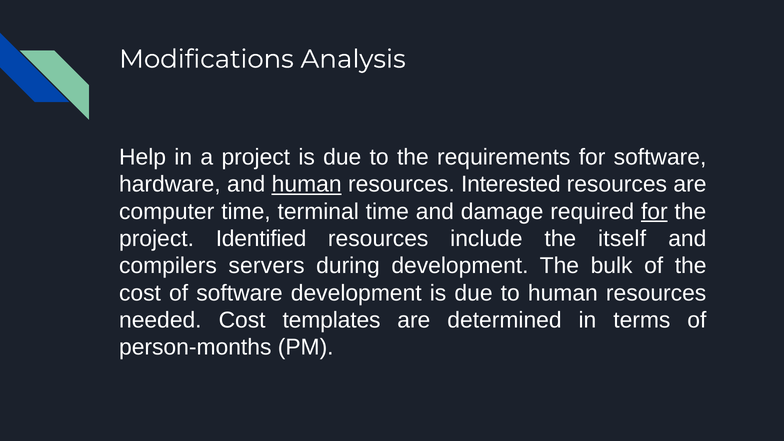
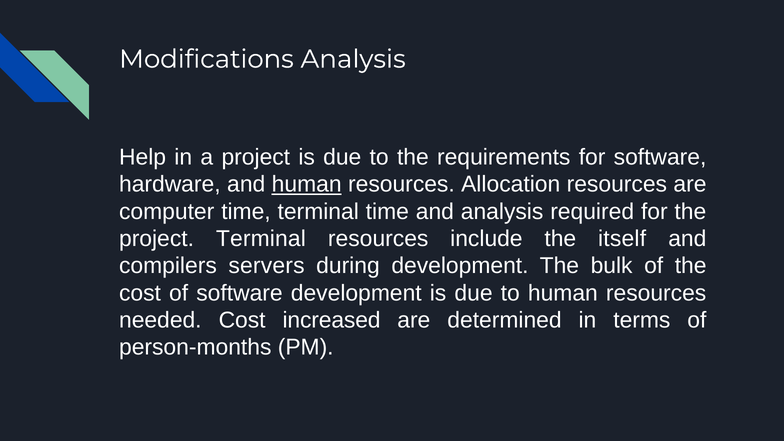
Interested: Interested -> Allocation
and damage: damage -> analysis
for at (654, 212) underline: present -> none
project Identified: Identified -> Terminal
templates: templates -> increased
